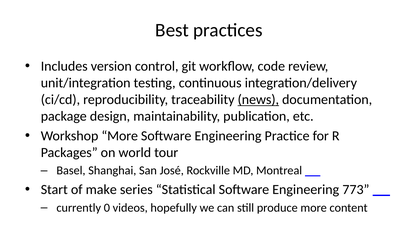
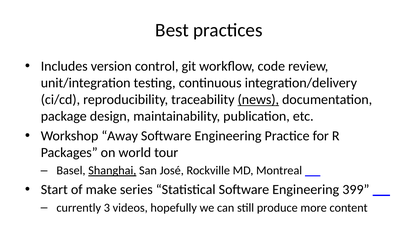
Workshop More: More -> Away
Shanghai underline: none -> present
773: 773 -> 399
0: 0 -> 3
